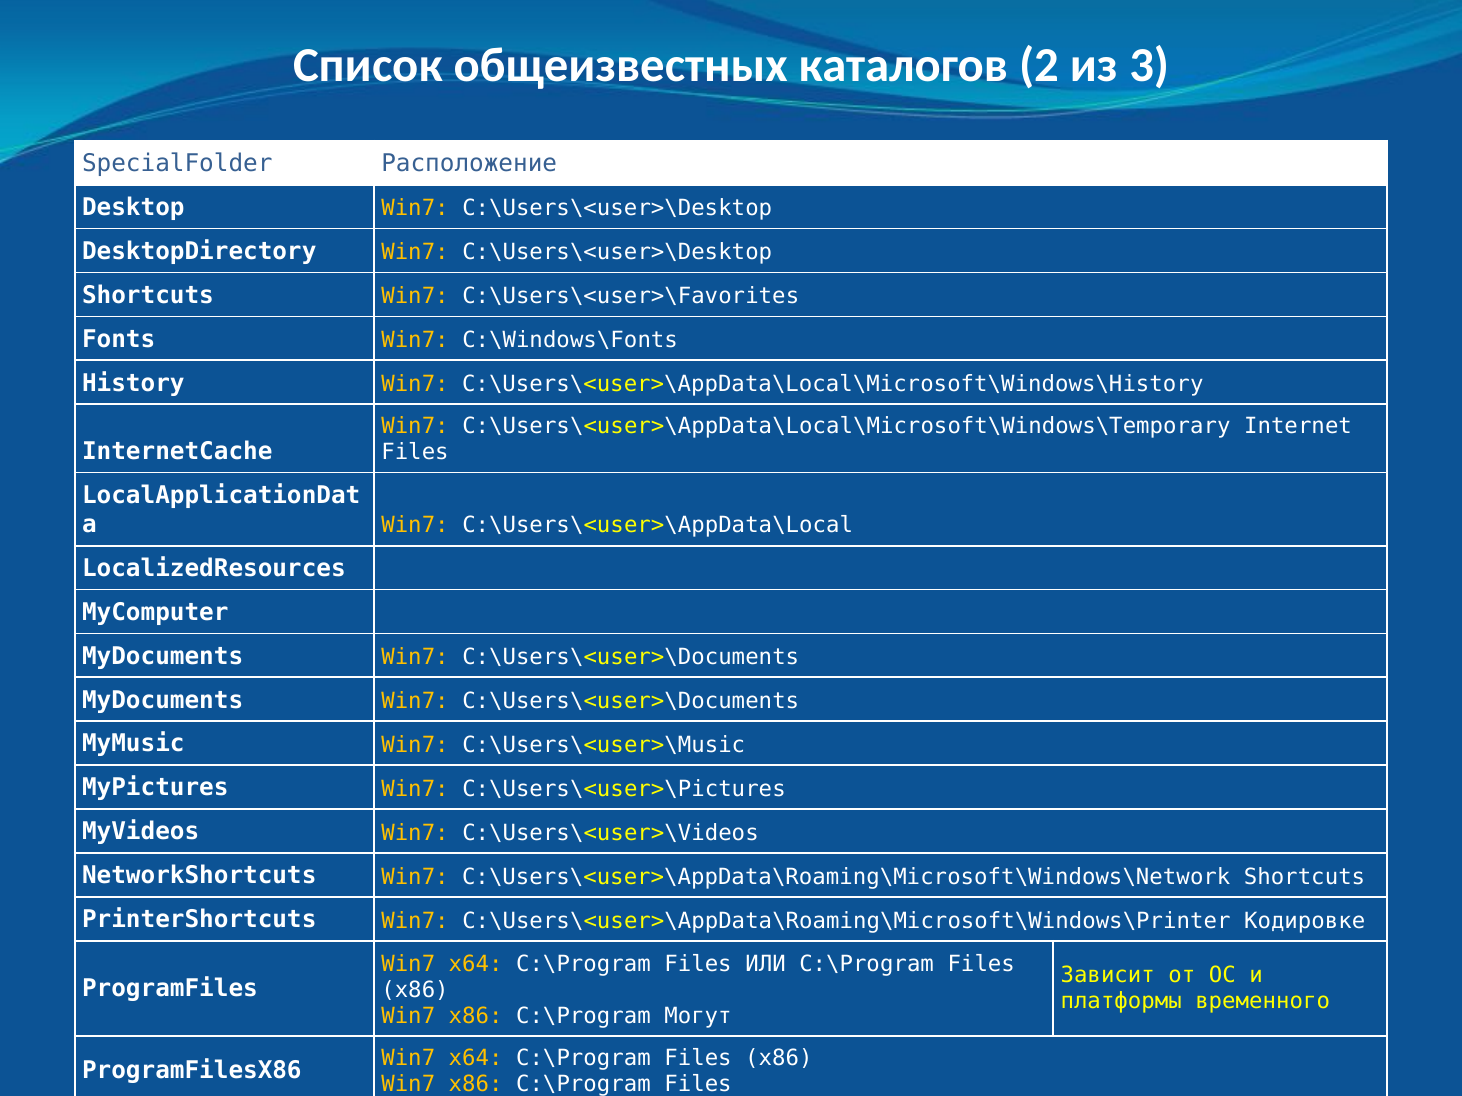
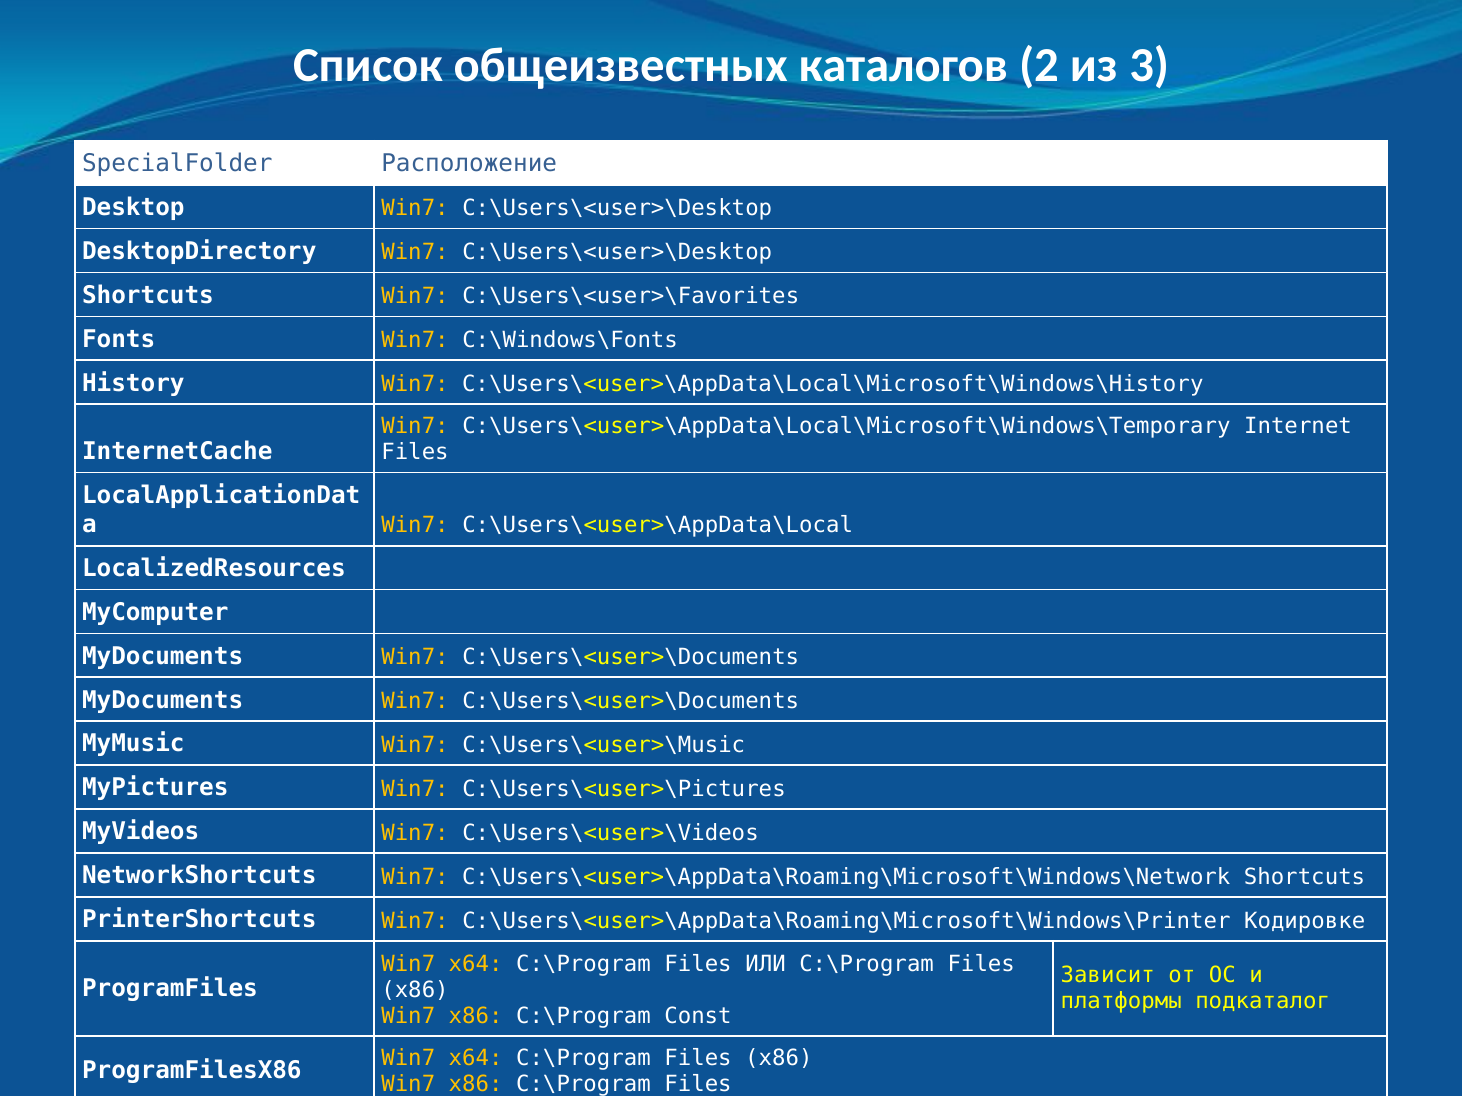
временного: временного -> подкаталог
Могут: Могут -> Const
